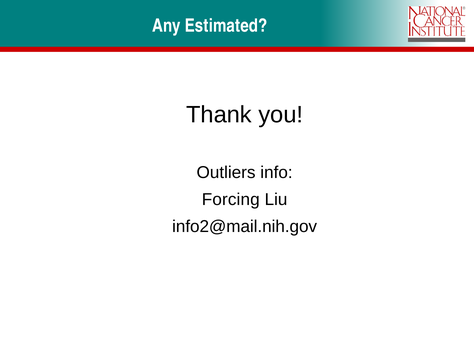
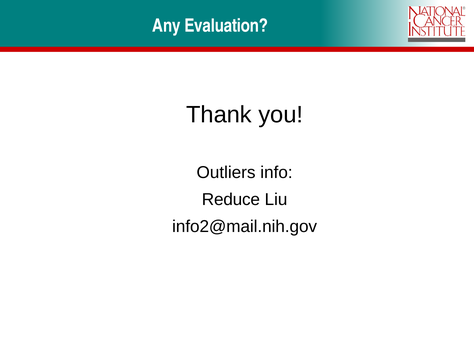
Estimated: Estimated -> Evaluation
Forcing: Forcing -> Reduce
